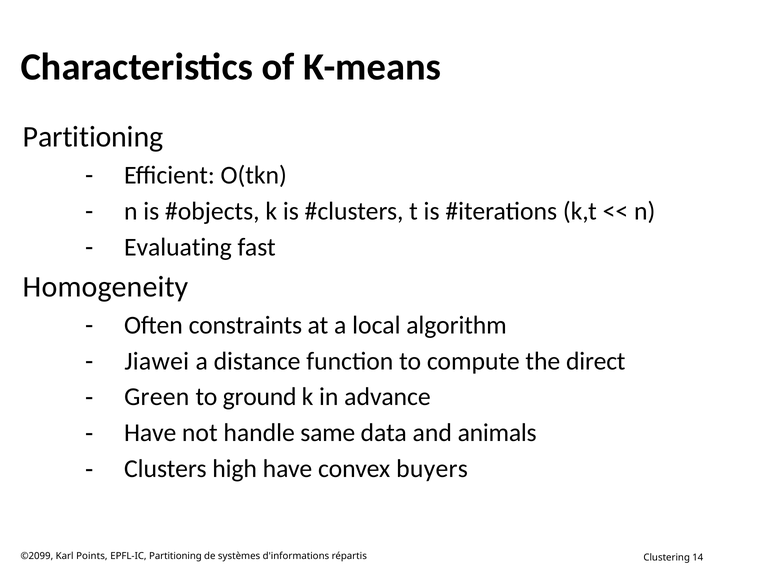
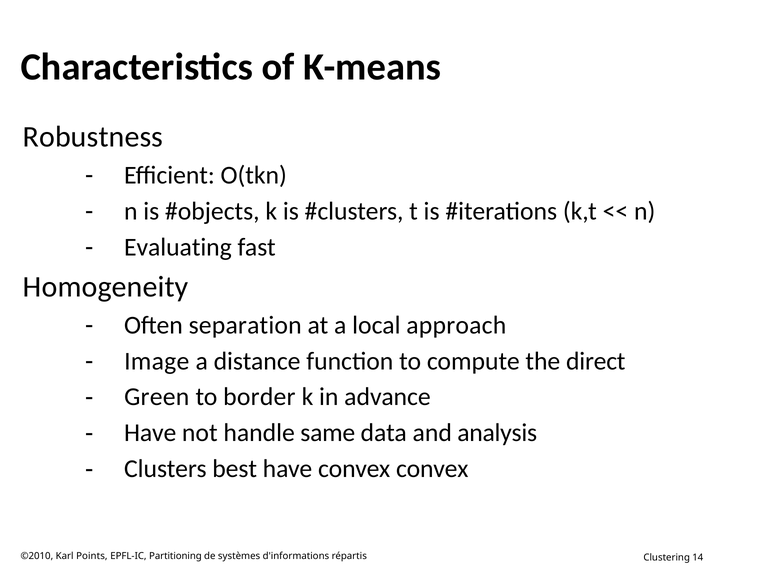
Partitioning at (93, 137): Partitioning -> Robustness
constraints: constraints -> separation
algorithm: algorithm -> approach
Jiawei: Jiawei -> Image
ground: ground -> border
animals: animals -> analysis
high: high -> best
convex buyers: buyers -> convex
©2099: ©2099 -> ©2010
